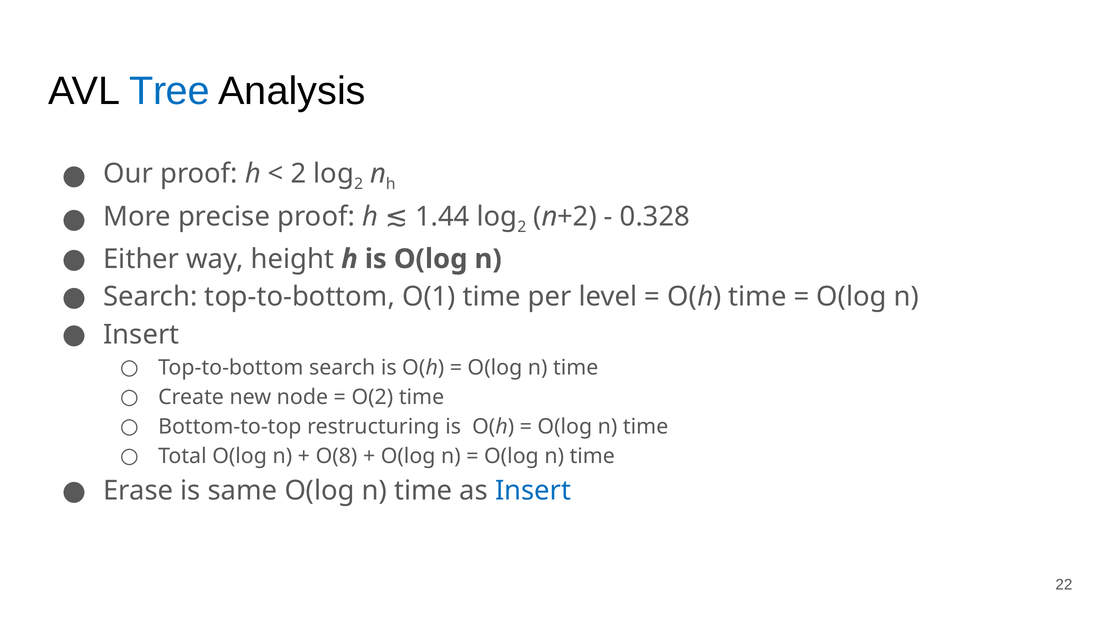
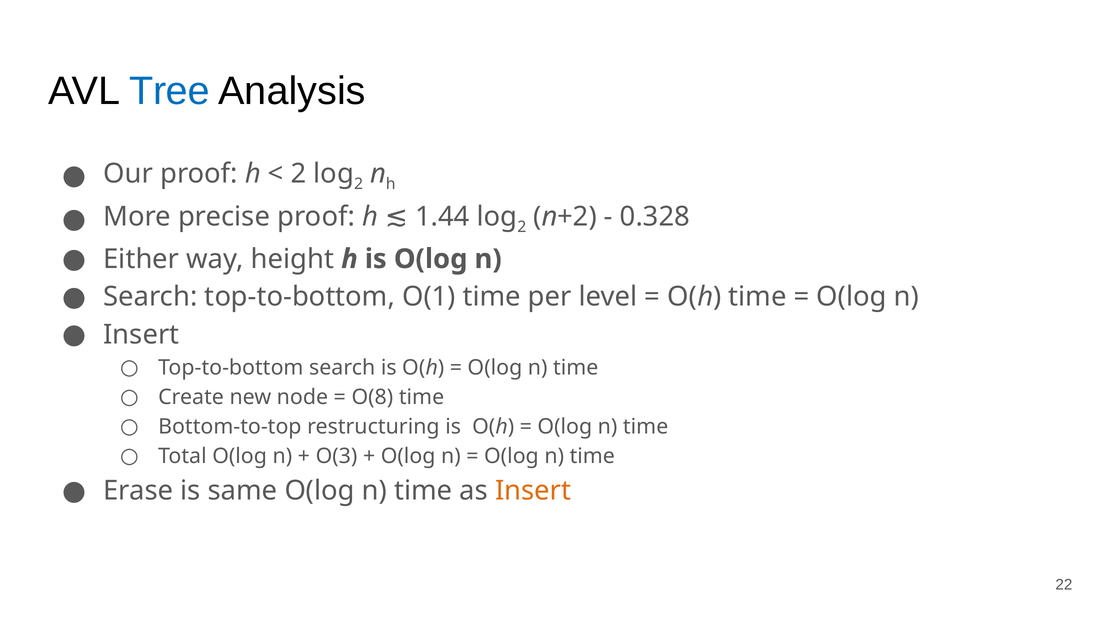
O(2: O(2 -> O(8
O(8: O(8 -> O(3
Insert at (533, 491) colour: blue -> orange
